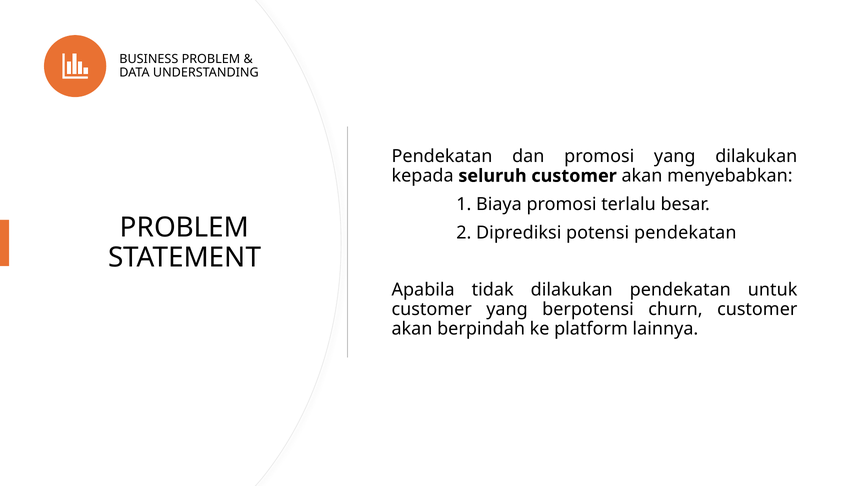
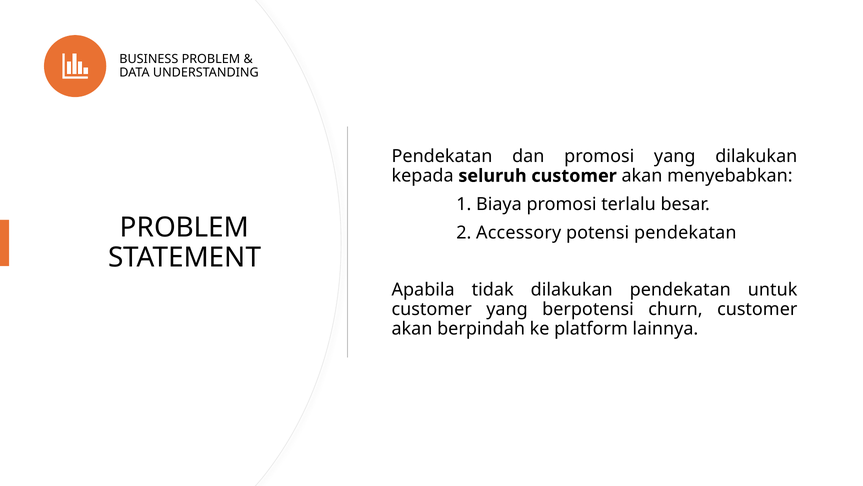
Diprediksi: Diprediksi -> Accessory
